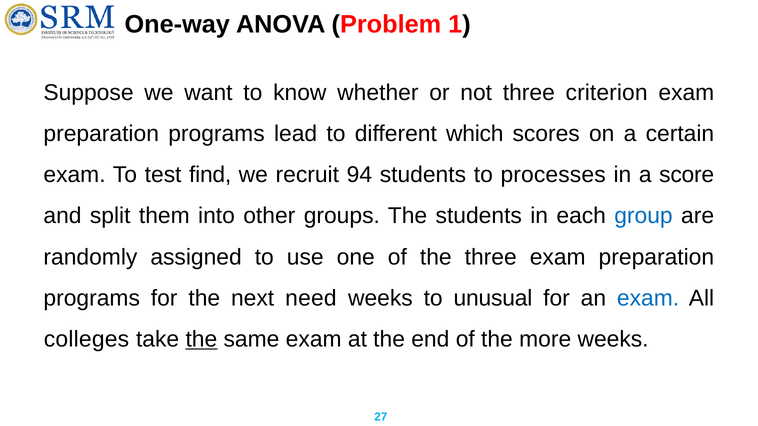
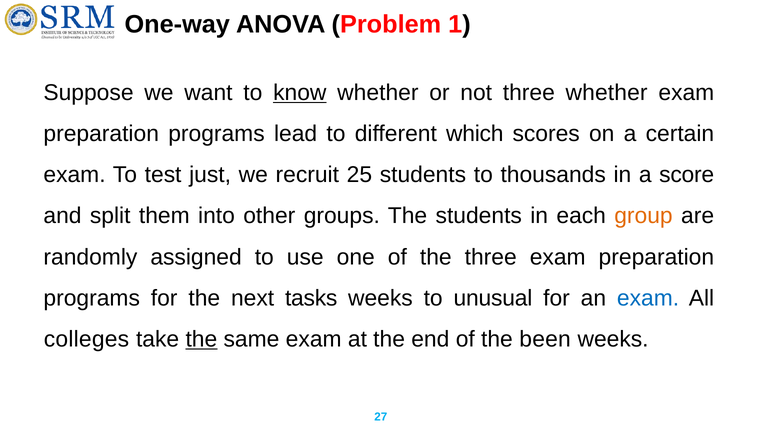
know underline: none -> present
three criterion: criterion -> whether
find: find -> just
94: 94 -> 25
processes: processes -> thousands
group colour: blue -> orange
need: need -> tasks
more: more -> been
